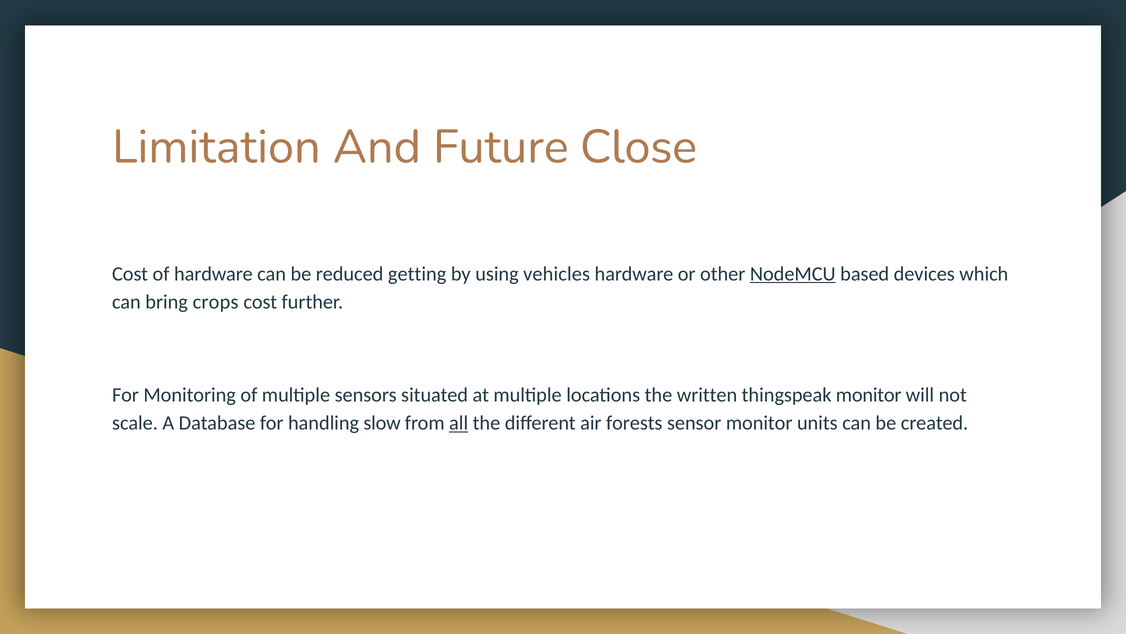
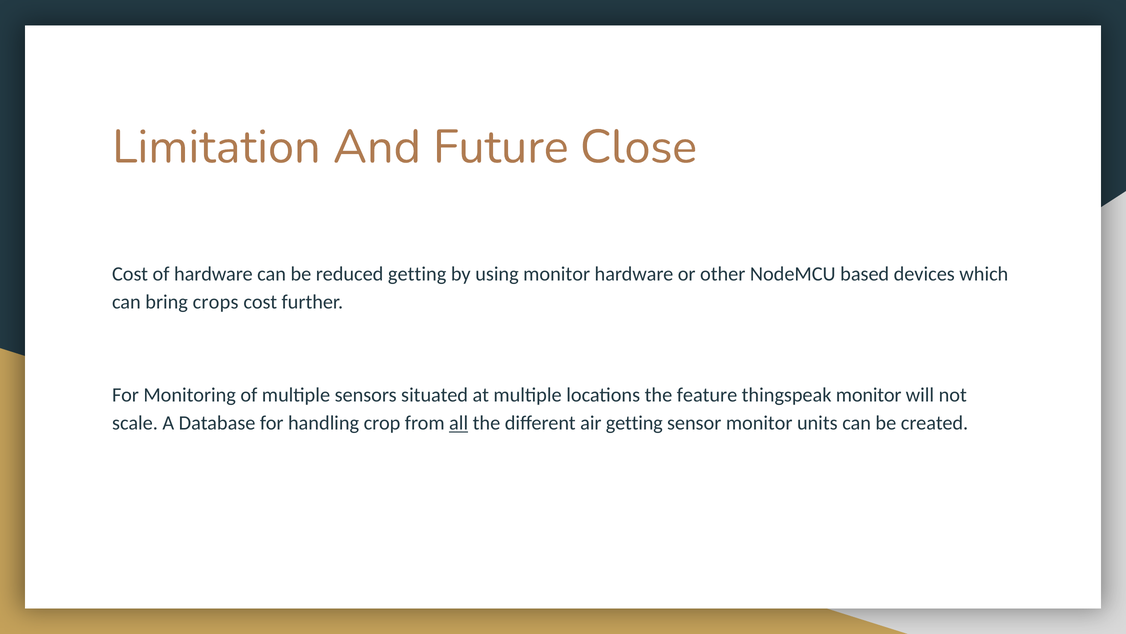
using vehicles: vehicles -> monitor
NodeMCU underline: present -> none
written: written -> feature
slow: slow -> crop
air forests: forests -> getting
